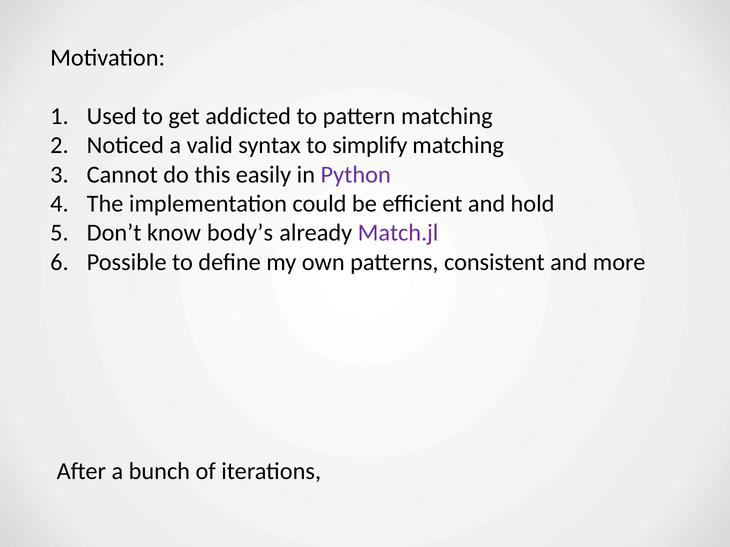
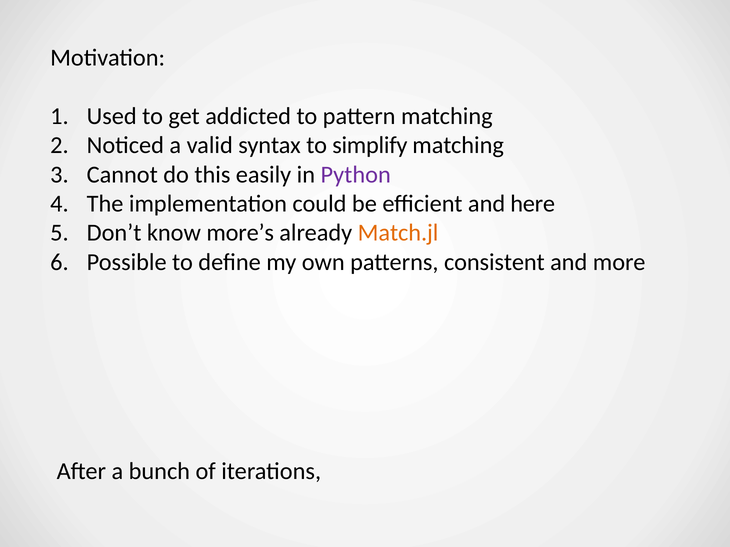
hold: hold -> here
body’s: body’s -> more’s
Match.jl colour: purple -> orange
